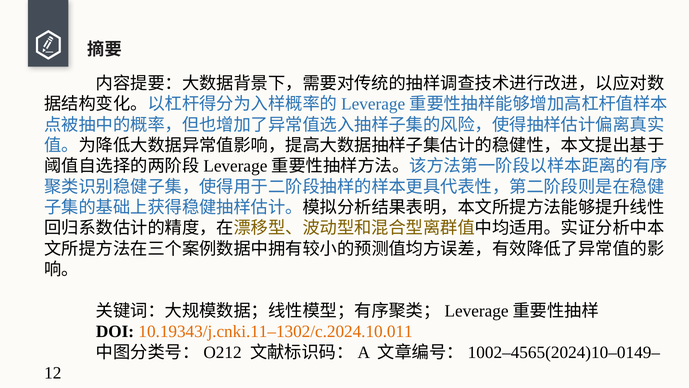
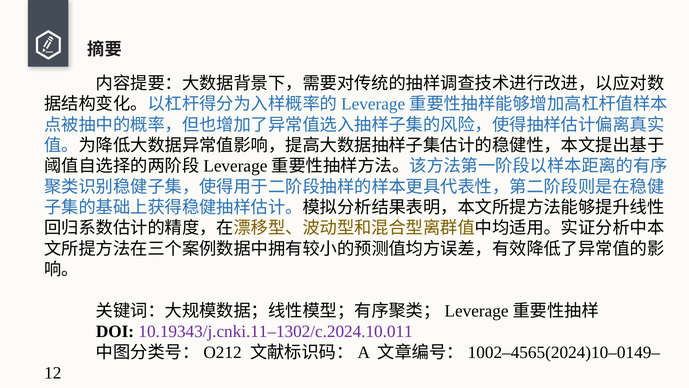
10.19343/j.cnki.11–1302/c.2024.10.011 colour: orange -> purple
